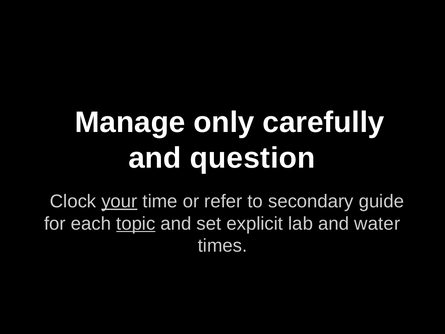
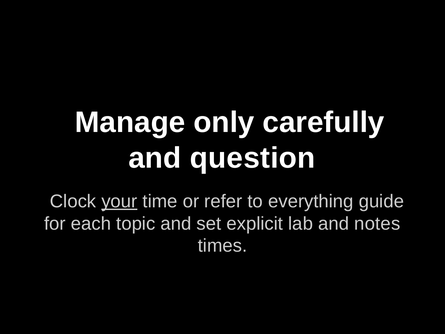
secondary: secondary -> everything
topic underline: present -> none
water: water -> notes
